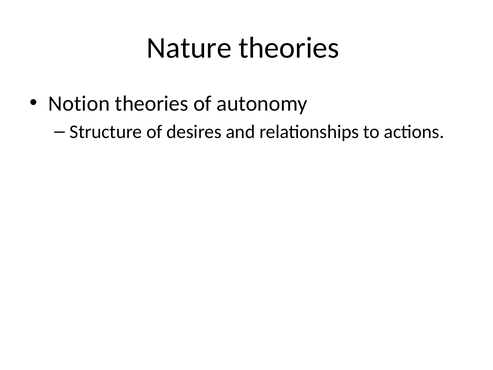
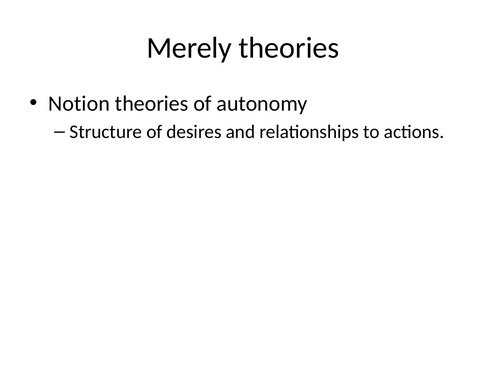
Nature: Nature -> Merely
